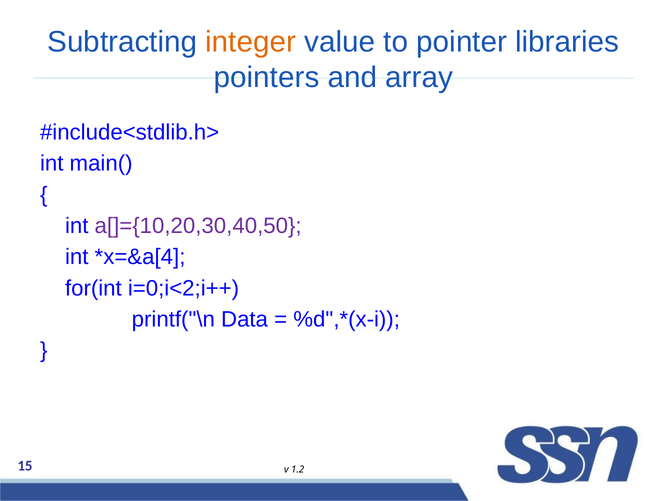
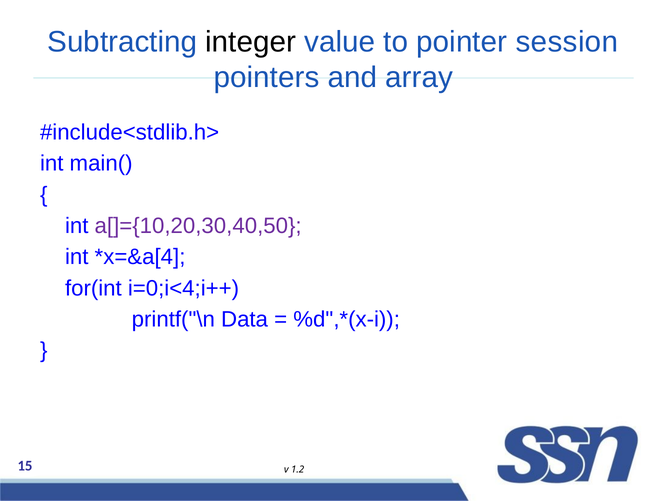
integer colour: orange -> black
libraries: libraries -> session
i=0;i<2;i++: i=0;i<2;i++ -> i=0;i<4;i++
